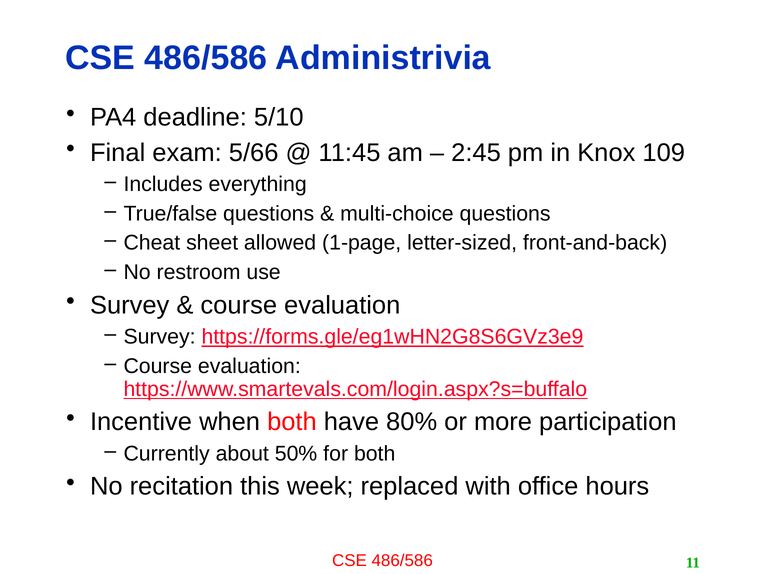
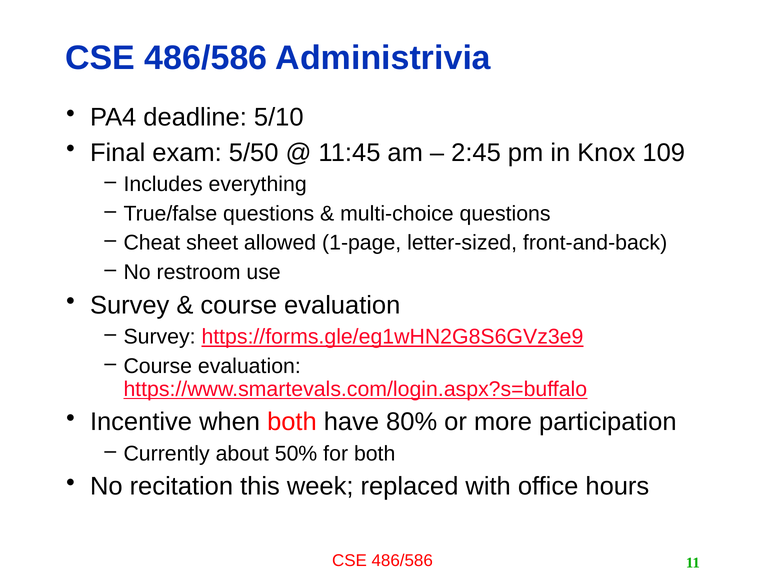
5/66: 5/66 -> 5/50
